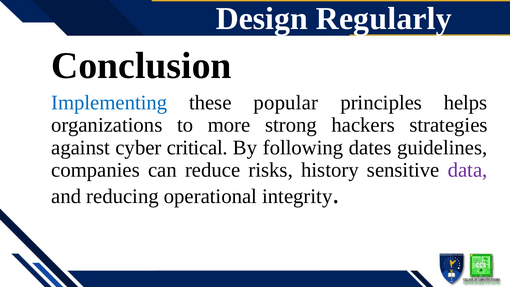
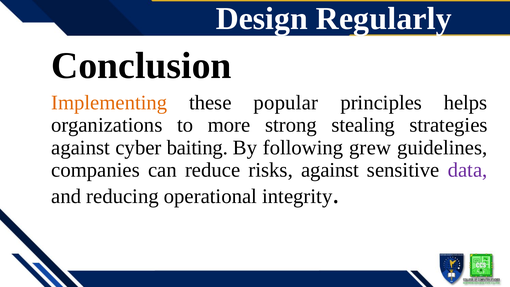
Implementing colour: blue -> orange
hackers: hackers -> stealing
critical: critical -> baiting
dates: dates -> grew
risks history: history -> against
